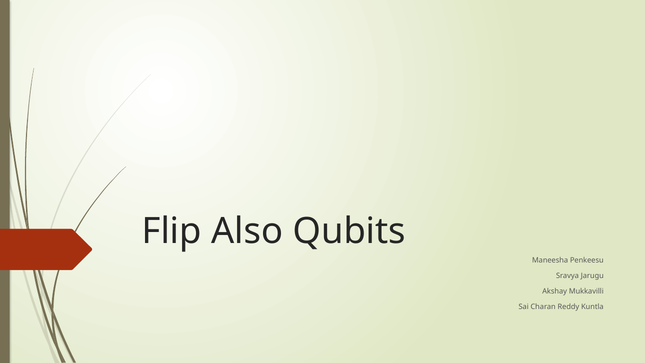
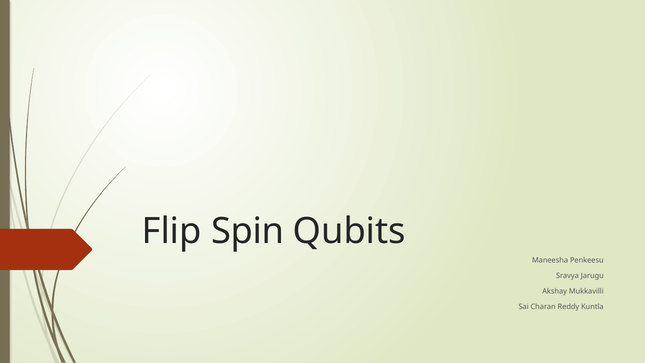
Also: Also -> Spin
